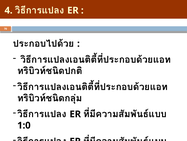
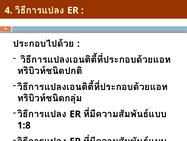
1:0: 1:0 -> 1:8
